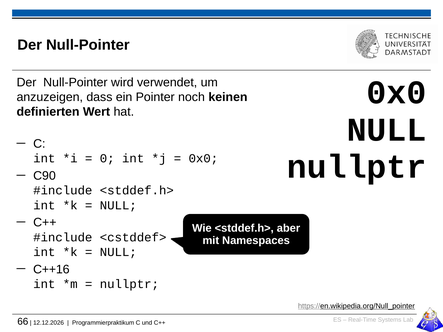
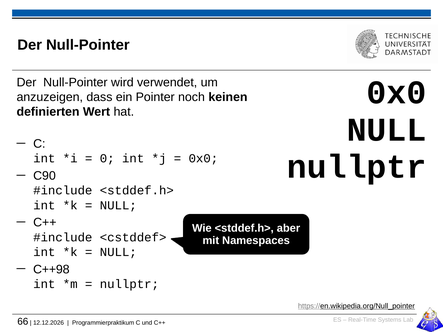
C++16: C++16 -> C++98
